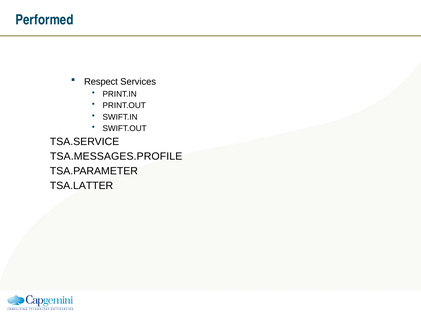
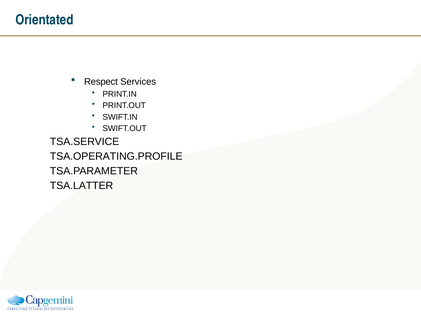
Performed: Performed -> Orientated
TSA.MESSAGES.PROFILE: TSA.MESSAGES.PROFILE -> TSA.OPERATING.PROFILE
